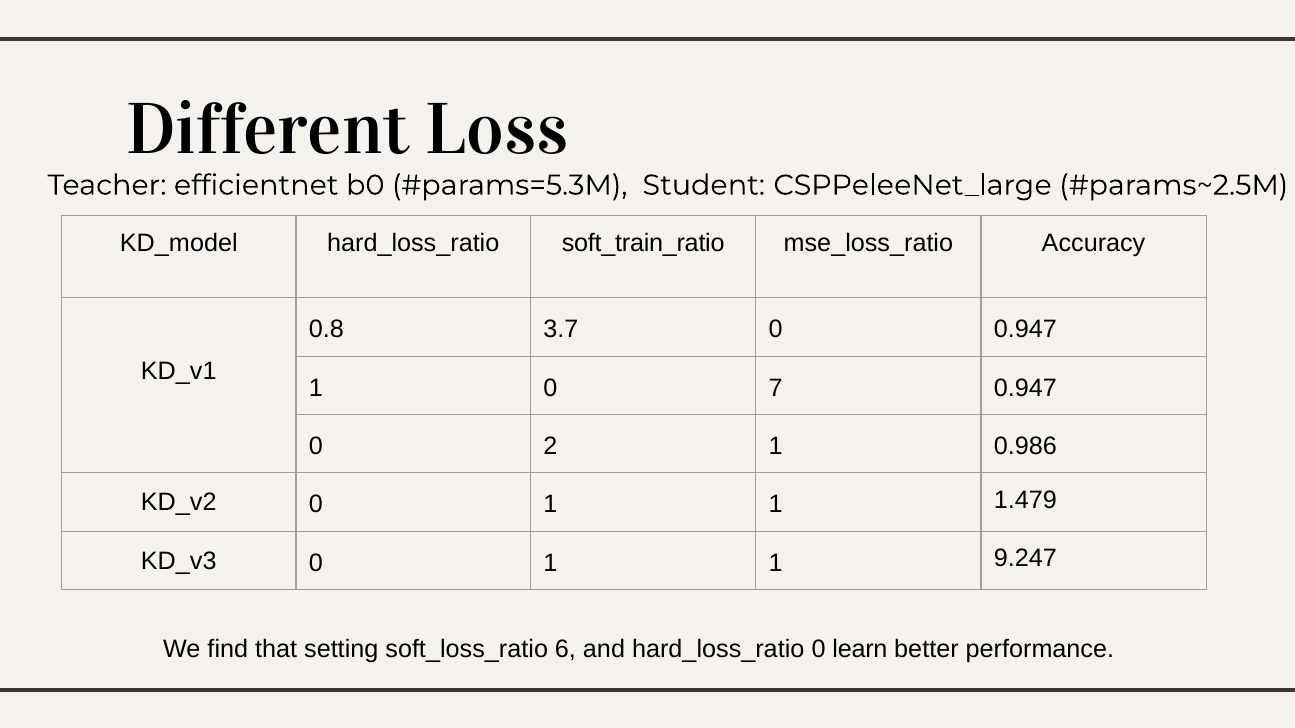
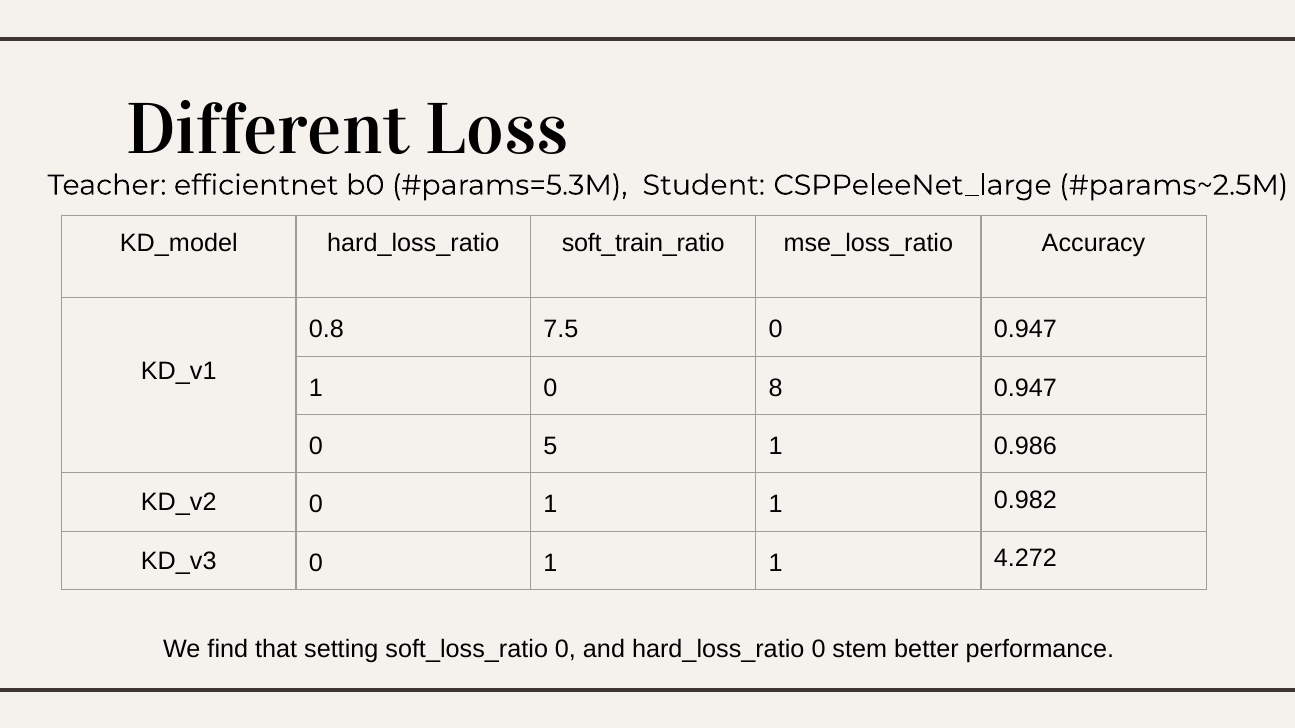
3.7: 3.7 -> 7.5
7: 7 -> 8
2: 2 -> 5
1.479: 1.479 -> 0.982
9.247: 9.247 -> 4.272
soft_loss_ratio 6: 6 -> 0
learn: learn -> stem
